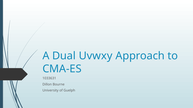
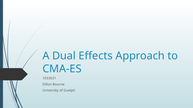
Uvwxy: Uvwxy -> Effects
